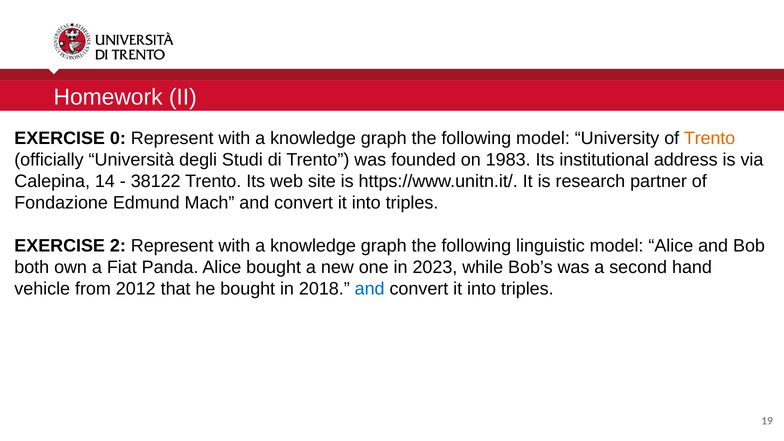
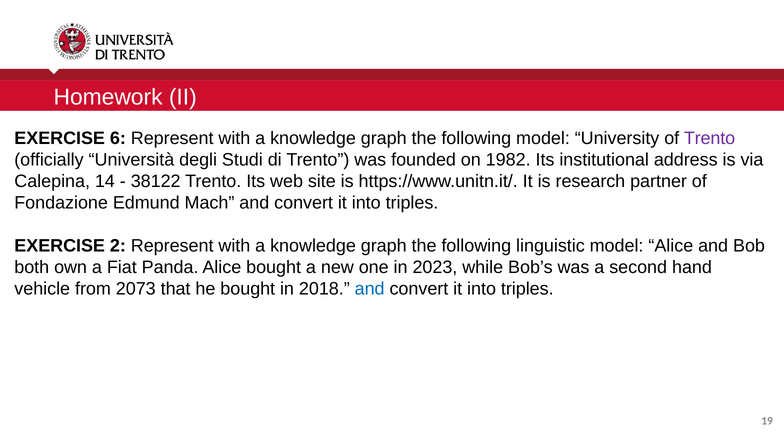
0: 0 -> 6
Trento at (710, 138) colour: orange -> purple
1983: 1983 -> 1982
2012: 2012 -> 2073
